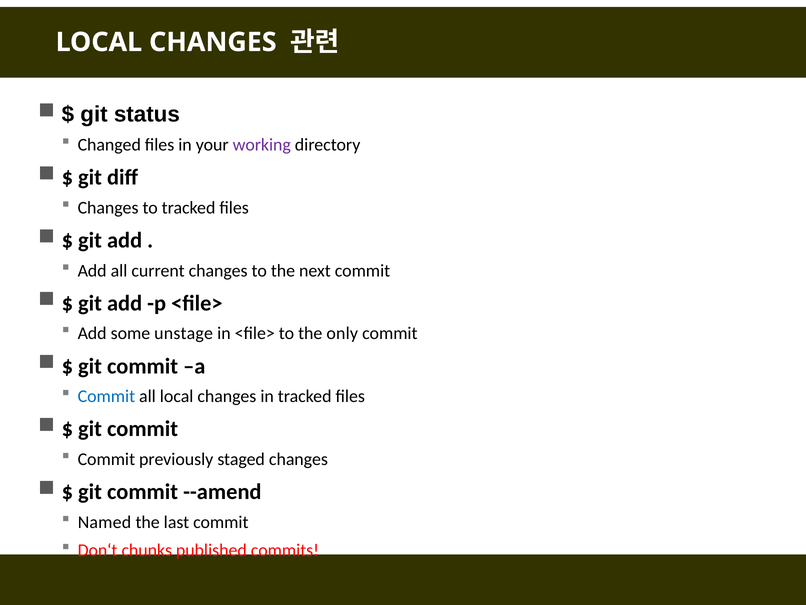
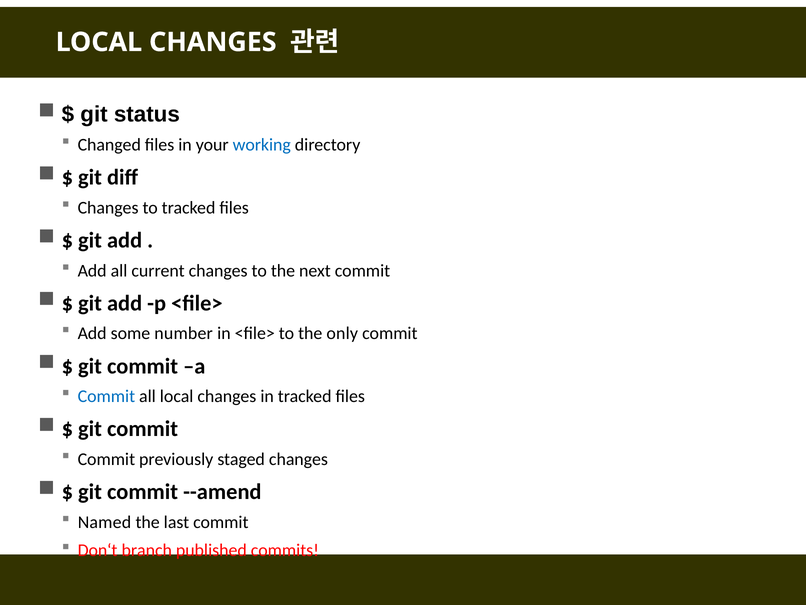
working colour: purple -> blue
unstage: unstage -> number
chunks: chunks -> branch
